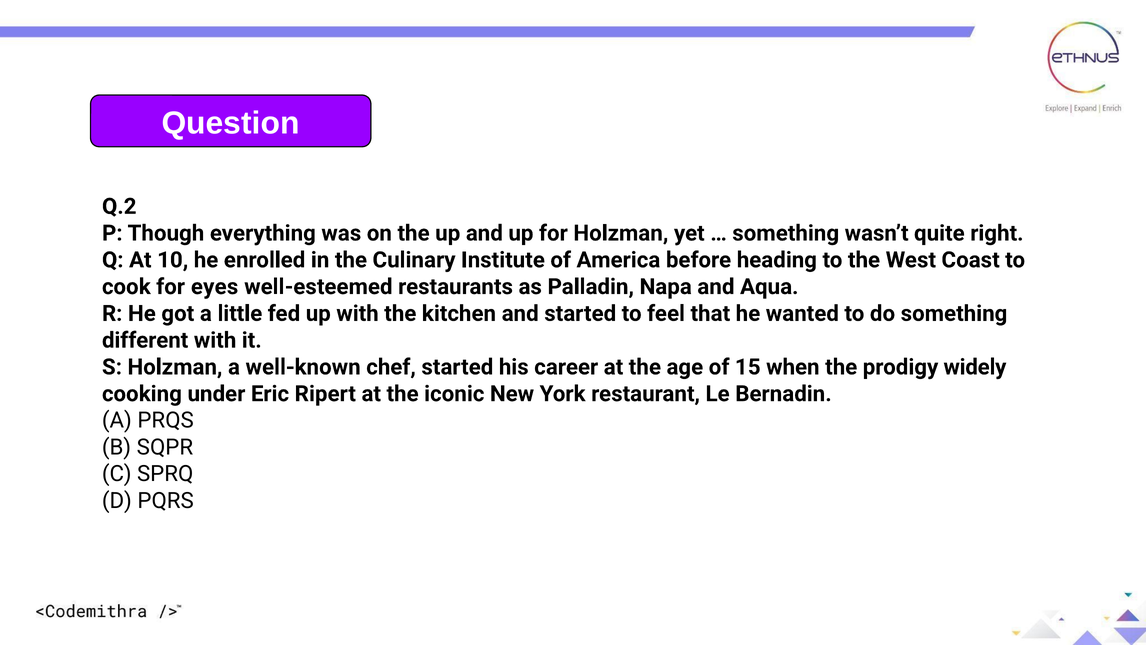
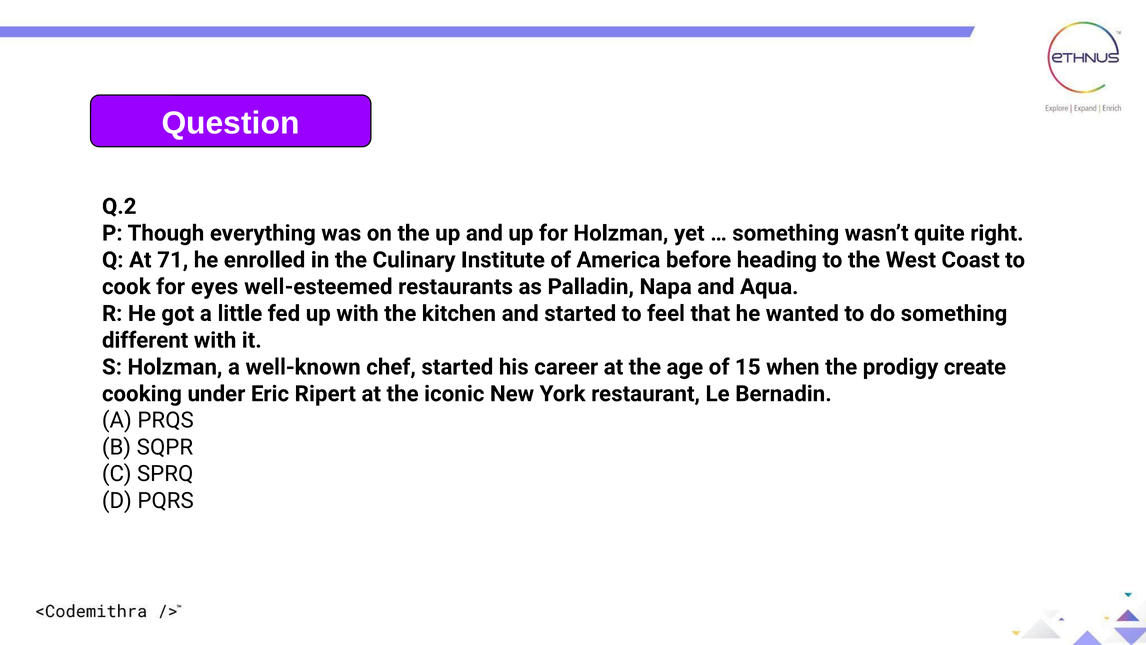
10: 10 -> 71
widely: widely -> create
